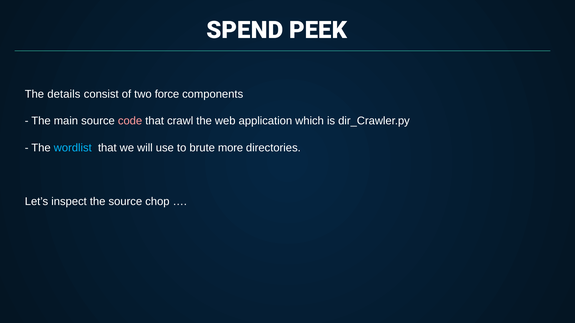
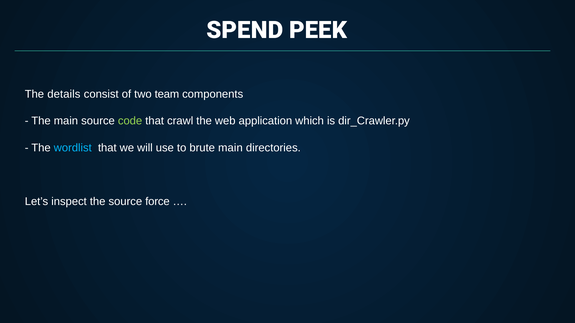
force: force -> team
code colour: pink -> light green
brute more: more -> main
chop: chop -> force
